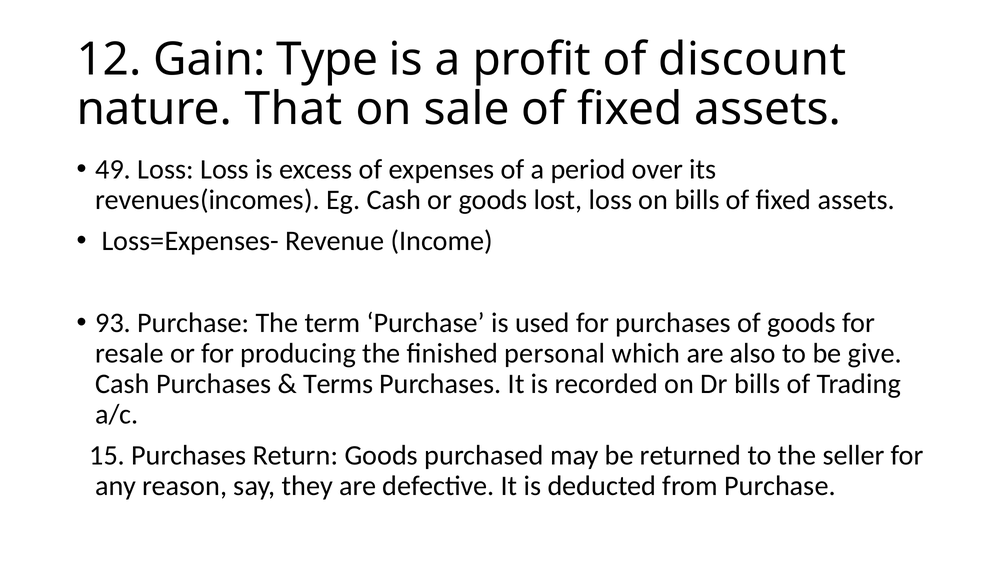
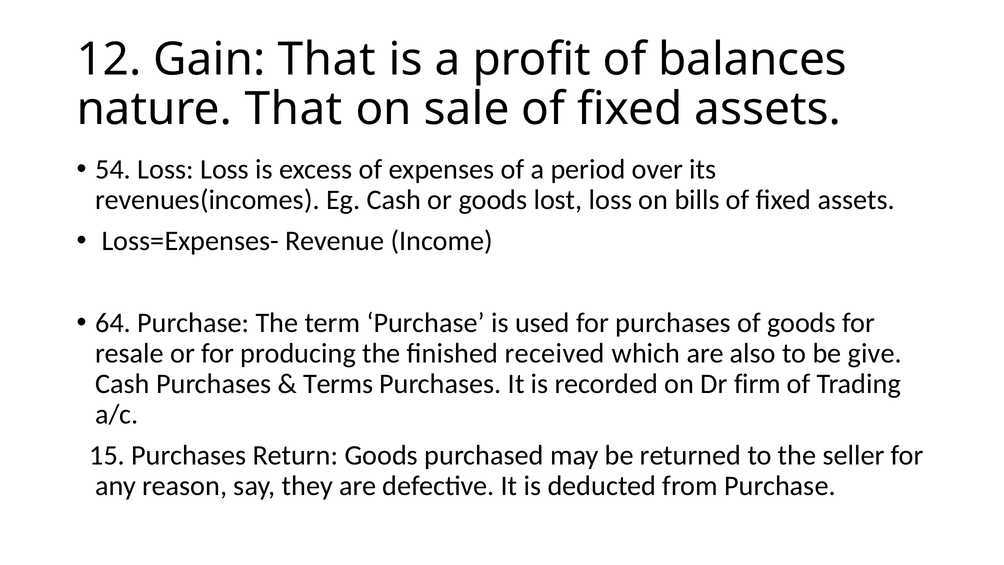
Gain Type: Type -> That
discount: discount -> balances
49: 49 -> 54
93: 93 -> 64
personal: personal -> received
Dr bills: bills -> firm
